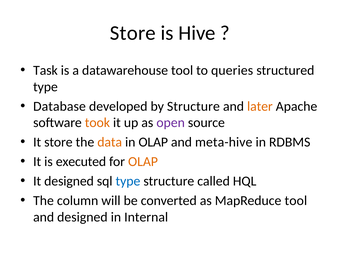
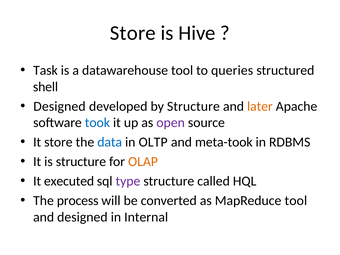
type at (45, 87): type -> shell
Database at (59, 106): Database -> Designed
took colour: orange -> blue
data colour: orange -> blue
in OLAP: OLAP -> OLTP
meta-hive: meta-hive -> meta-took
is executed: executed -> structure
It designed: designed -> executed
type at (128, 181) colour: blue -> purple
column: column -> process
